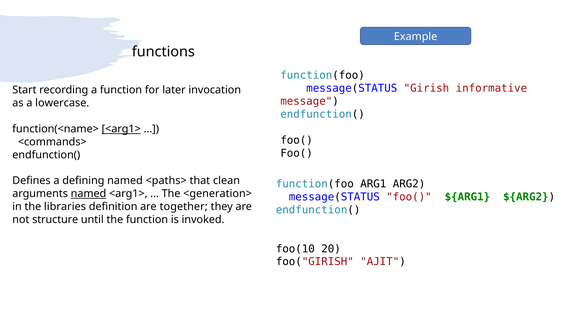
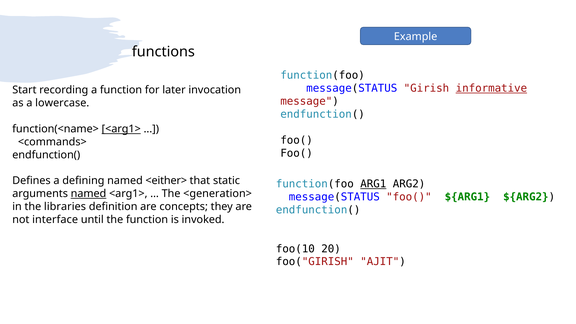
informative underline: none -> present
<paths>: <paths> -> <either>
clean: clean -> static
ARG1 underline: none -> present
together: together -> concepts
structure: structure -> interface
